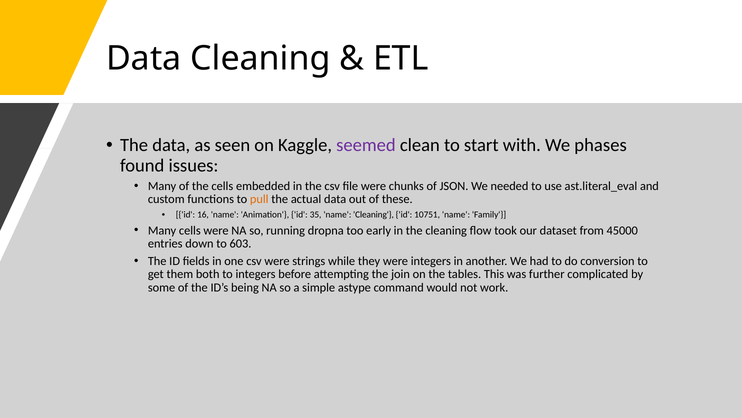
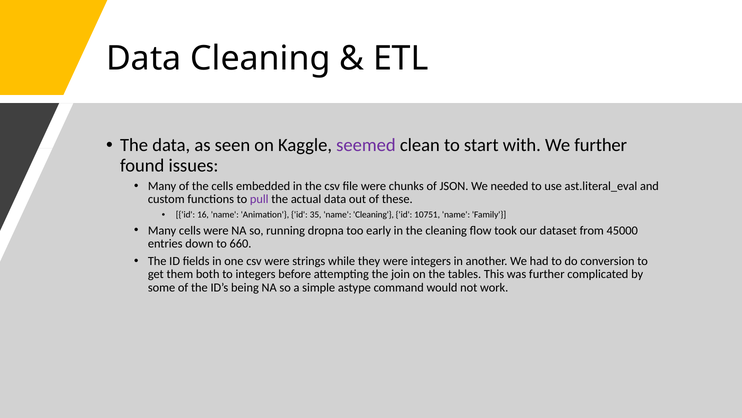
We phases: phases -> further
pull colour: orange -> purple
603: 603 -> 660
